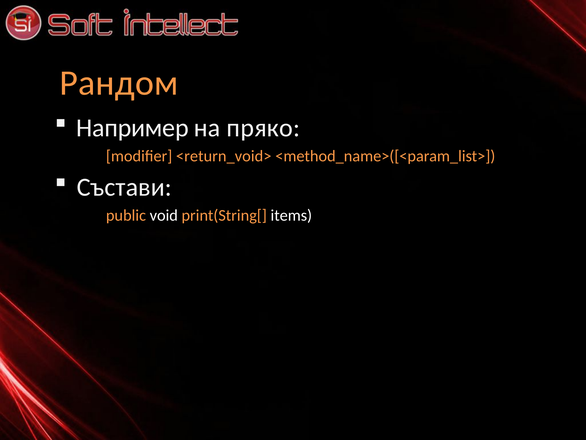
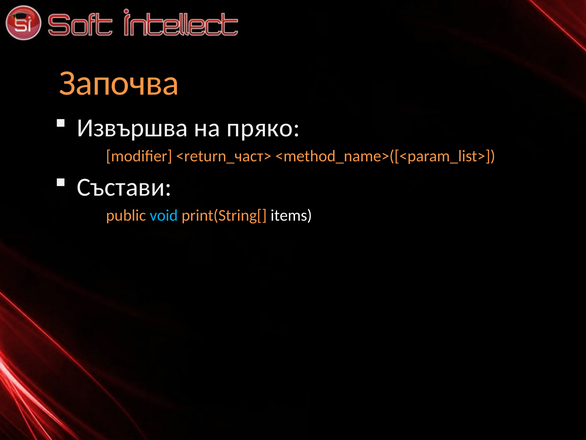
Рандом: Рандом -> Започва
Например: Например -> Извършва
<return_void>: <return_void> -> <return_част>
void colour: white -> light blue
